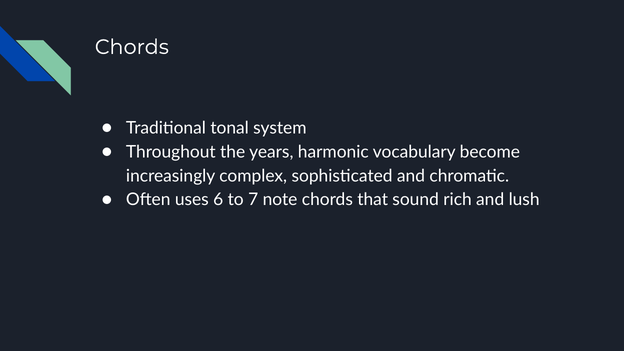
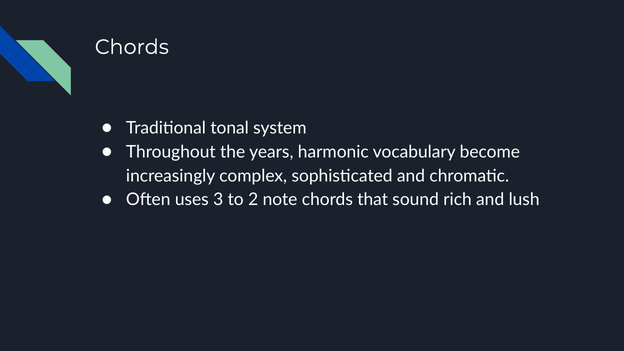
6: 6 -> 3
7: 7 -> 2
